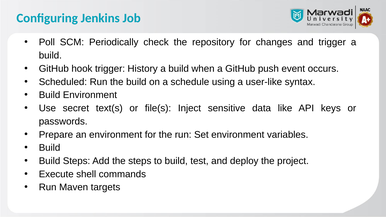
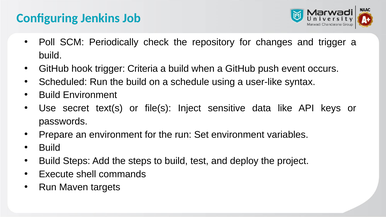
History: History -> Criteria
